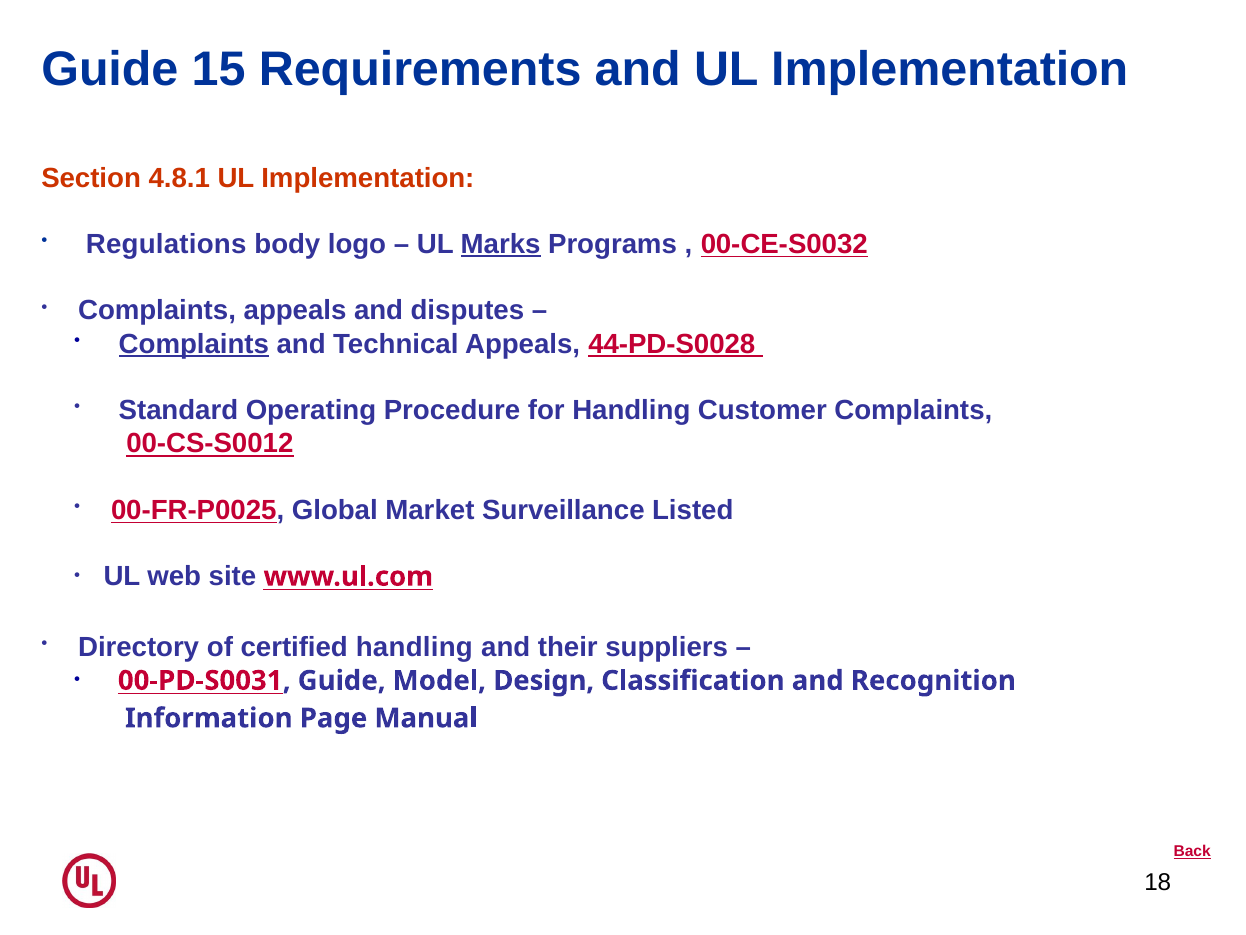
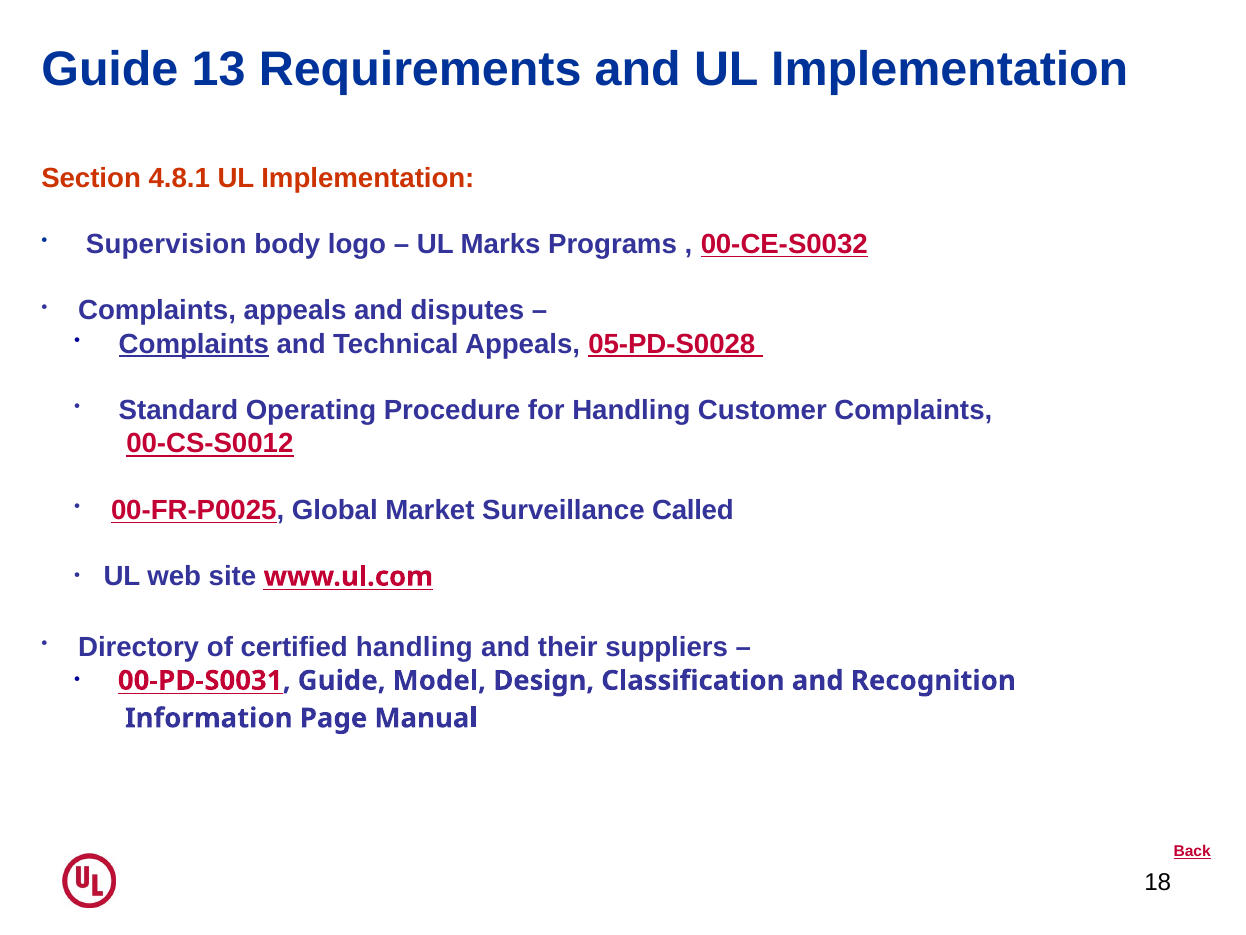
15: 15 -> 13
Regulations: Regulations -> Supervision
Marks underline: present -> none
44-PD-S0028: 44-PD-S0028 -> 05-PD-S0028
Listed: Listed -> Called
